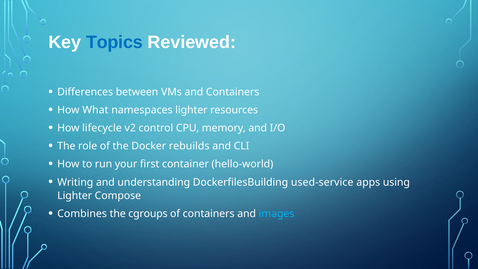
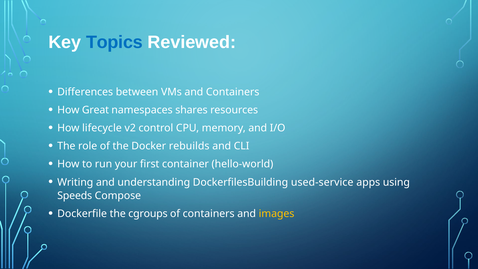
What: What -> Great
namespaces lighter: lighter -> shares
Lighter at (75, 196): Lighter -> Speeds
Combines: Combines -> Dockerfile
images colour: light blue -> yellow
